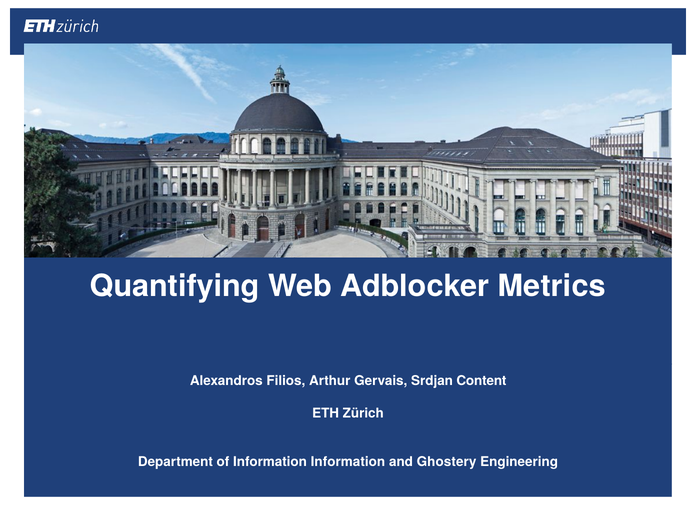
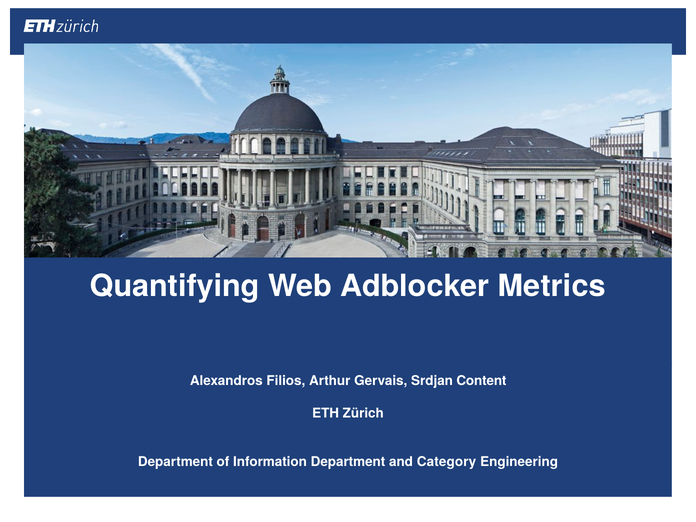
Information Information: Information -> Department
Ghostery: Ghostery -> Category
